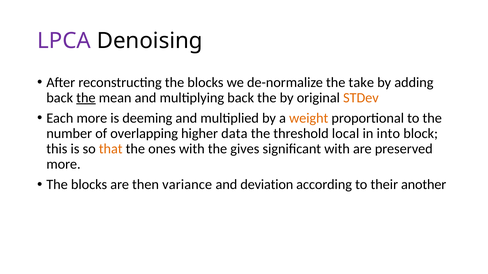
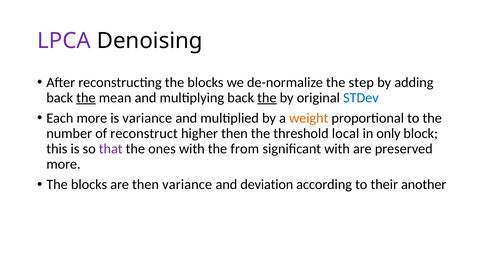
take: take -> step
the at (267, 98) underline: none -> present
STDev colour: orange -> blue
is deeming: deeming -> variance
overlapping: overlapping -> reconstruct
higher data: data -> then
into: into -> only
that colour: orange -> purple
gives: gives -> from
